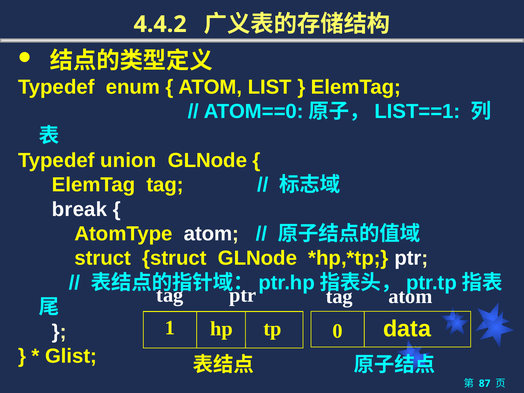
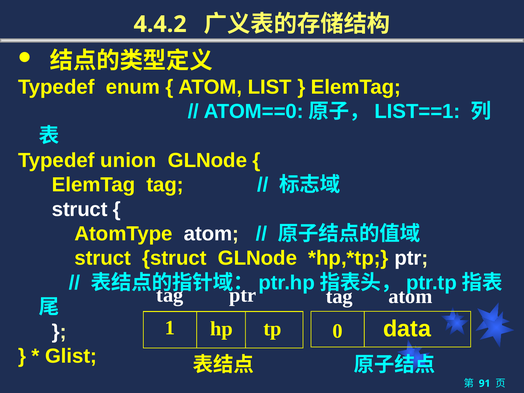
break at (80, 209): break -> struct
87: 87 -> 91
